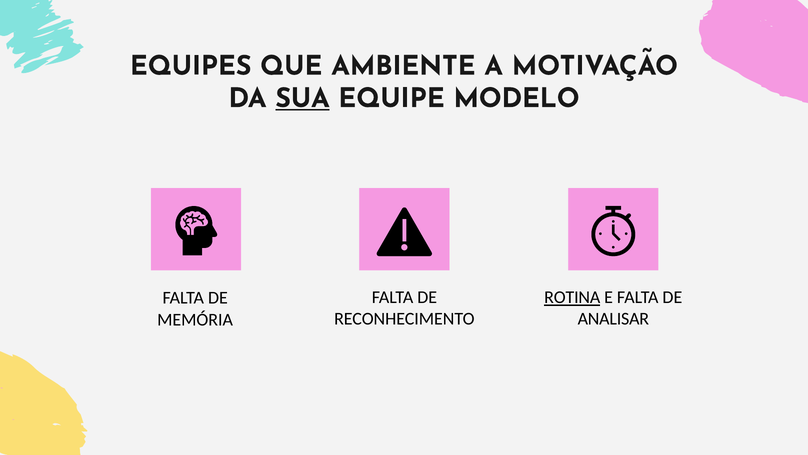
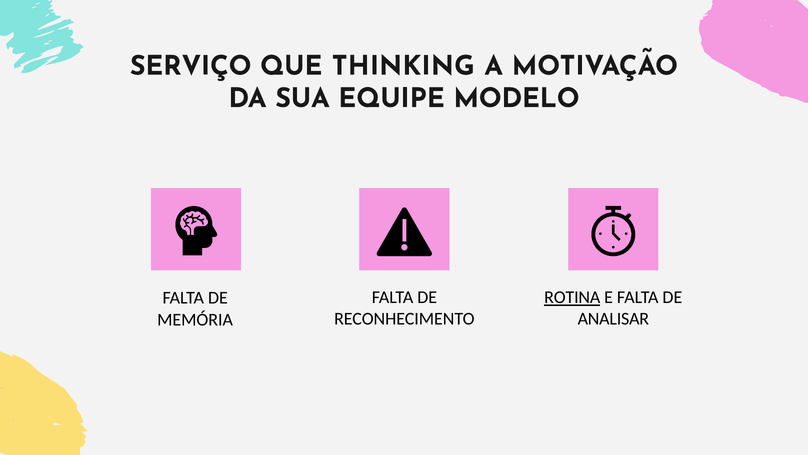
EQUIPES: EQUIPES -> SERVIÇO
AMBIENTE: AMBIENTE -> THINKING
SUA underline: present -> none
